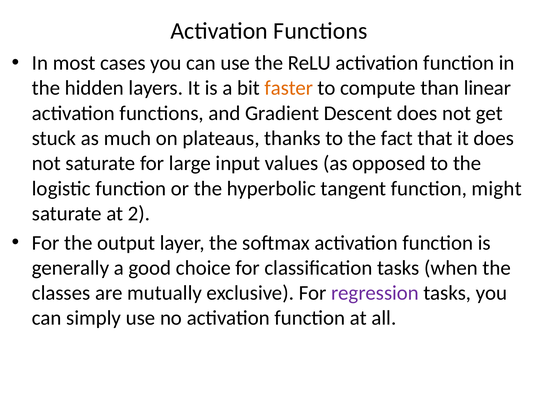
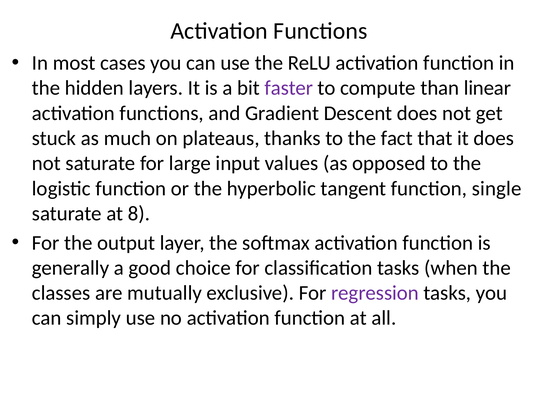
faster colour: orange -> purple
might: might -> single
2: 2 -> 8
